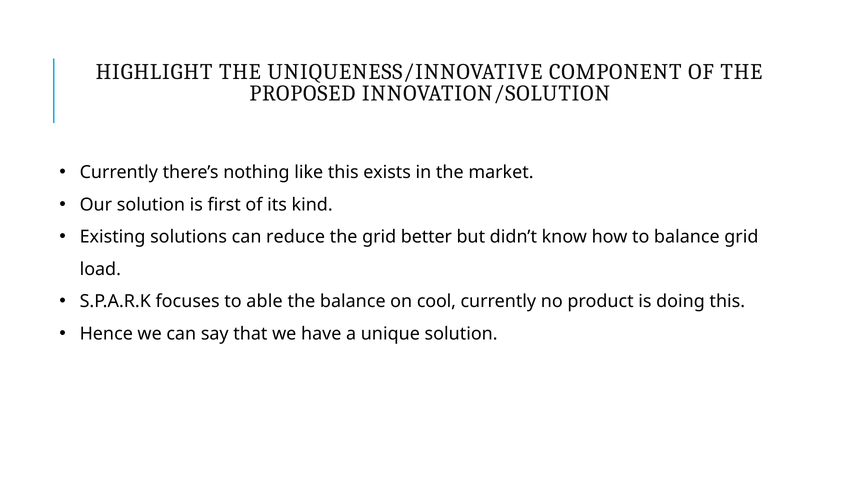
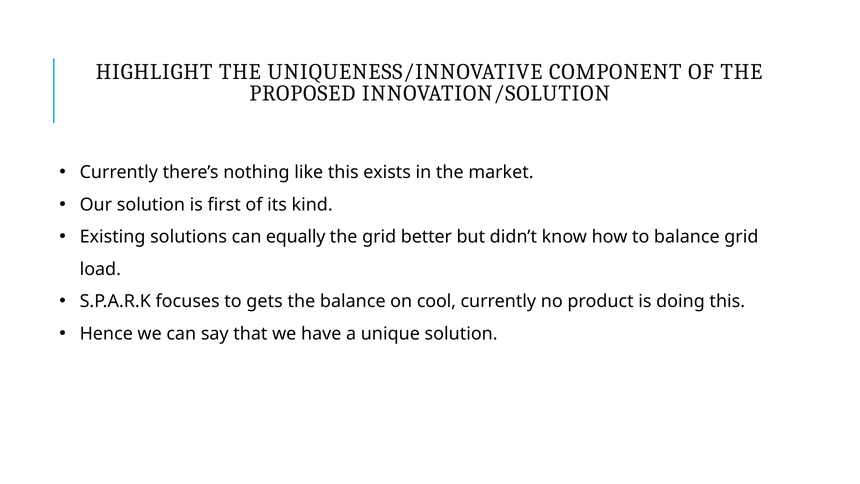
reduce: reduce -> equally
able: able -> gets
